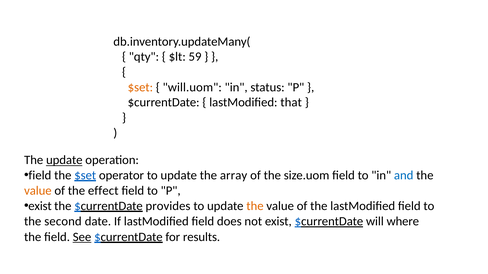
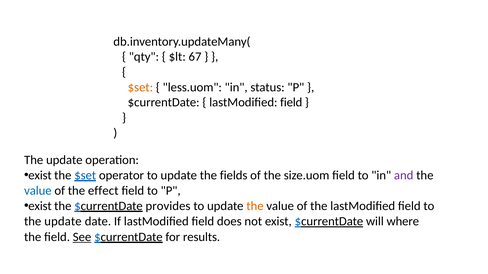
59: 59 -> 67
will.uom: will.uom -> less.uom
that at (291, 103): that -> field
update at (64, 160) underline: present -> none
field at (40, 176): field -> exist
array: array -> fields
and colour: blue -> purple
value at (38, 191) colour: orange -> blue
second at (63, 222): second -> update
